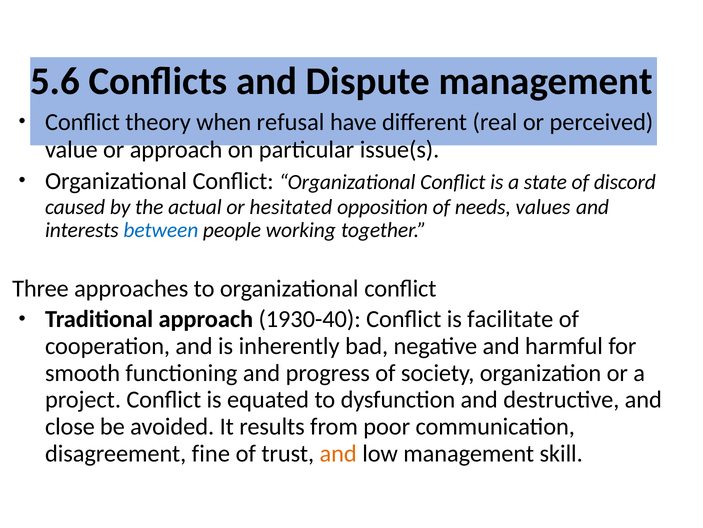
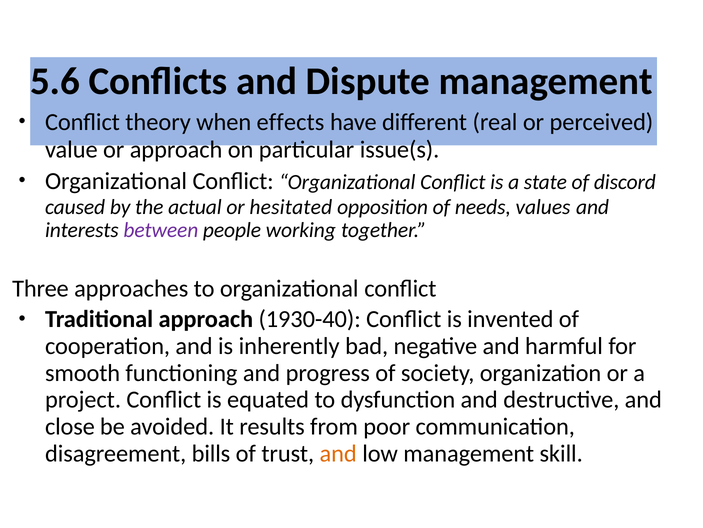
refusal: refusal -> effects
between colour: blue -> purple
facilitate: facilitate -> invented
fine: fine -> bills
